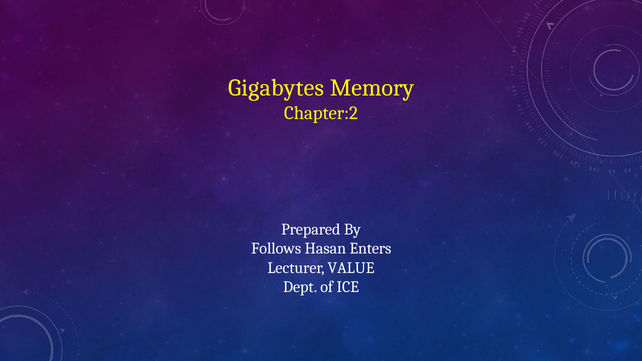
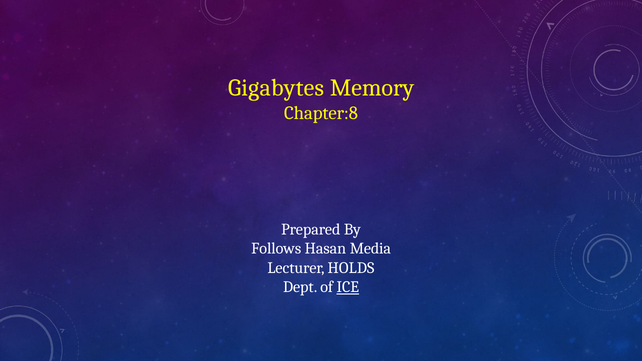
Chapter:2: Chapter:2 -> Chapter:8
Enters: Enters -> Media
VALUE: VALUE -> HOLDS
ICE underline: none -> present
